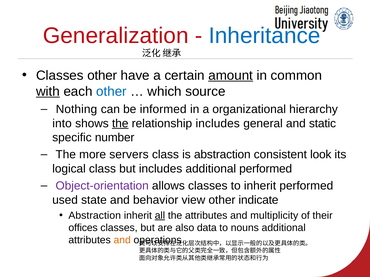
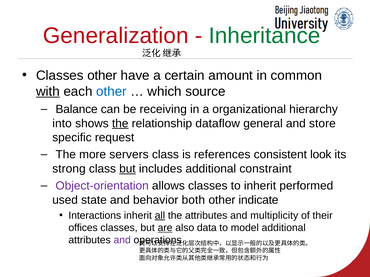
Inheritance colour: blue -> green
amount underline: present -> none
Nothing: Nothing -> Balance
informed: informed -> receiving
relationship includes: includes -> dataflow
static: static -> store
number: number -> request
is abstraction: abstraction -> references
logical: logical -> strong
but at (127, 169) underline: none -> present
additional performed: performed -> constraint
view: view -> both
Abstraction at (95, 216): Abstraction -> Interactions
are underline: none -> present
nouns: nouns -> model
and at (122, 241) colour: orange -> purple
